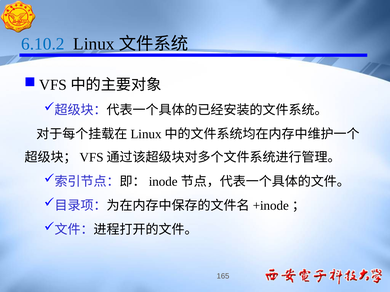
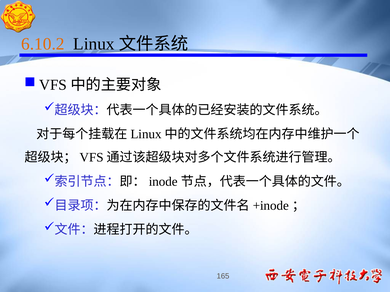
6.10.2 colour: blue -> orange
